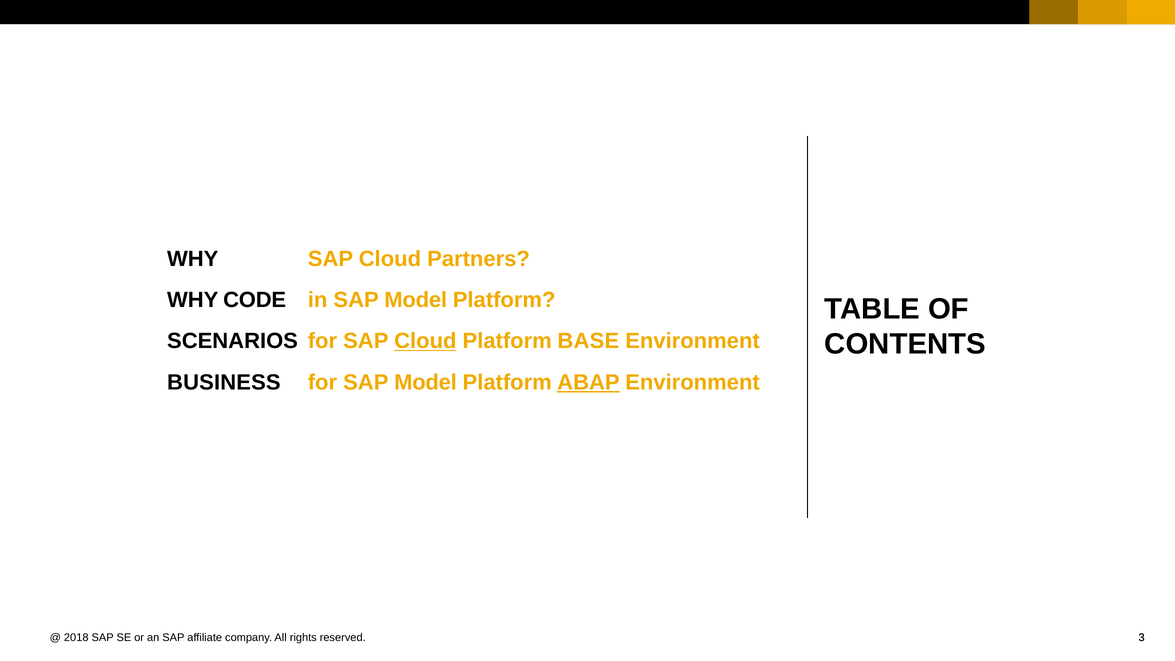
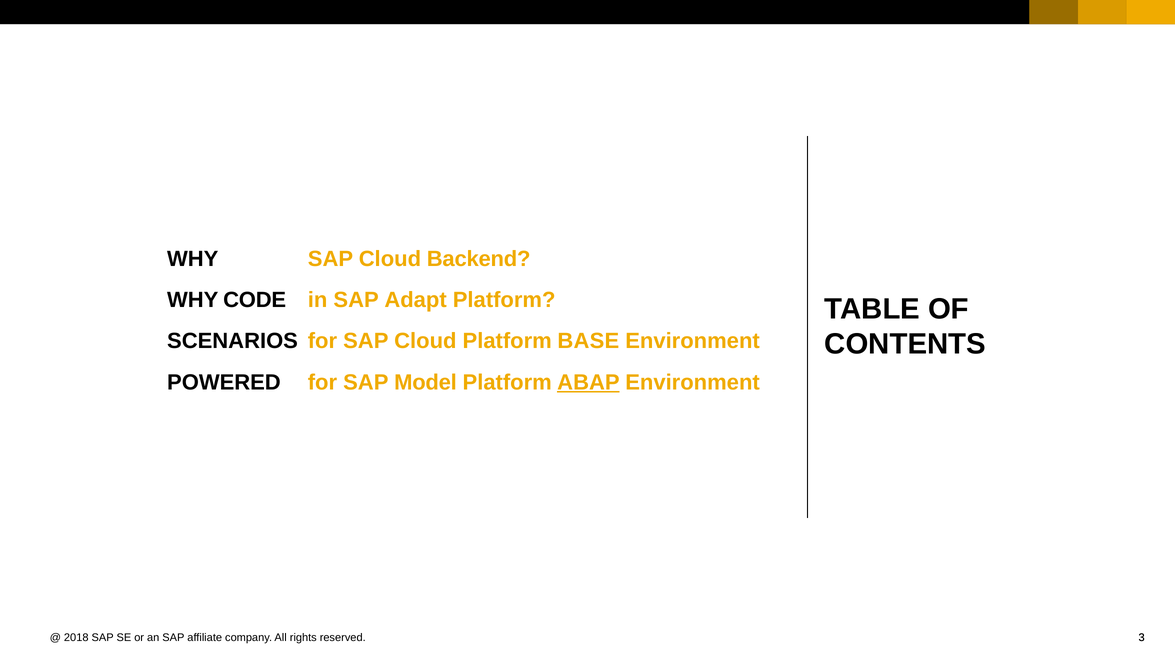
Partners: Partners -> Backend
in SAP Model: Model -> Adapt
Cloud at (425, 341) underline: present -> none
BUSINESS: BUSINESS -> POWERED
